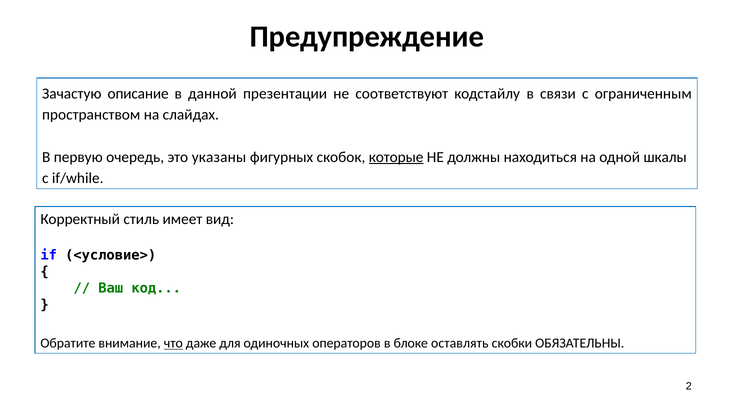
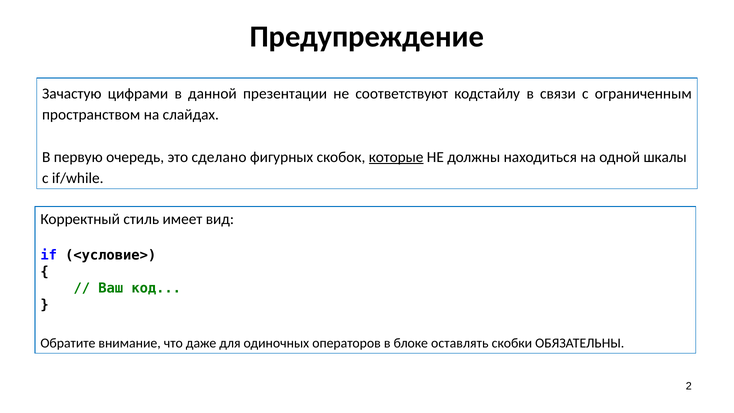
описание: описание -> цифрами
указаны: указаны -> сделано
что underline: present -> none
